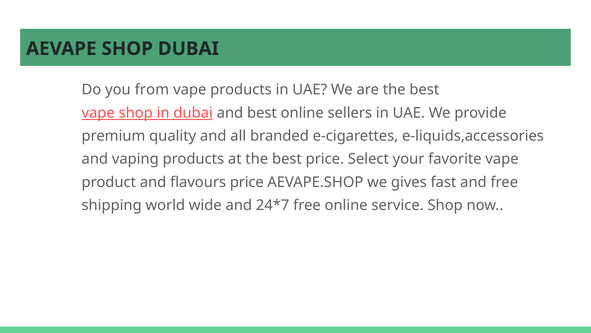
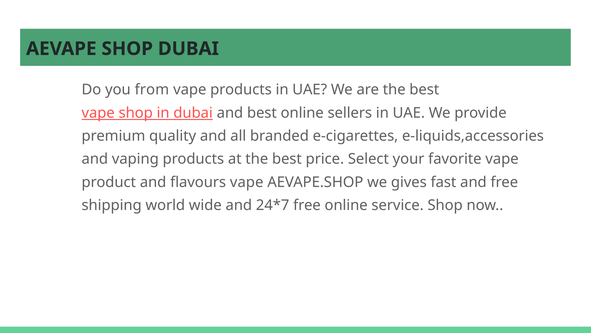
flavours price: price -> vape
